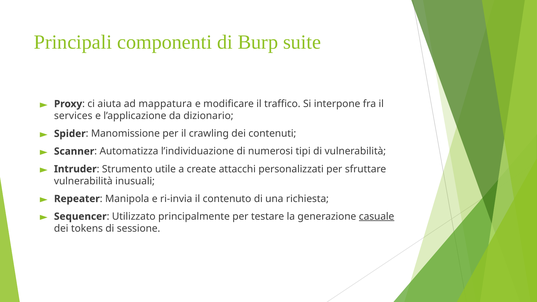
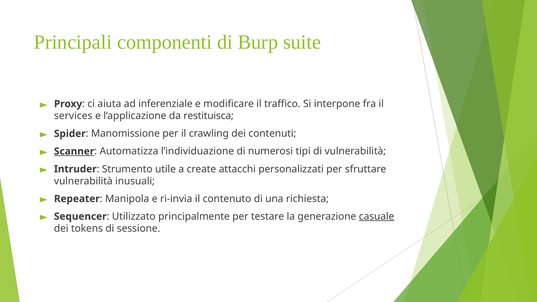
mappatura: mappatura -> inferenziale
dizionario: dizionario -> restituisca
Scanner underline: none -> present
